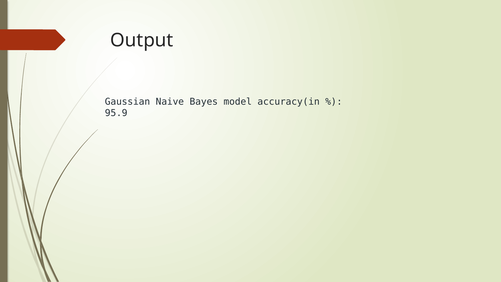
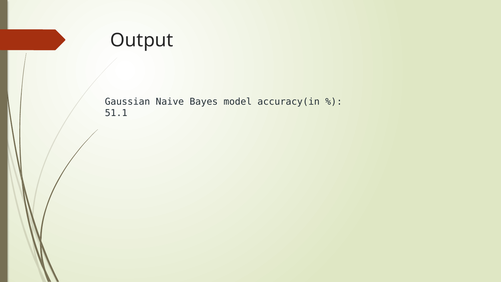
95.9: 95.9 -> 51.1
